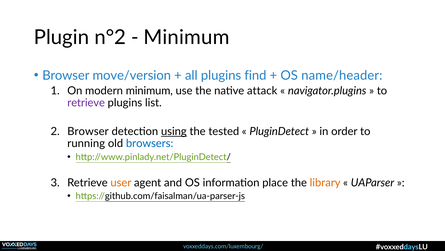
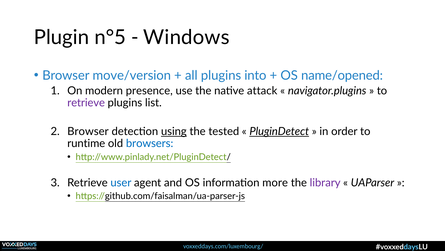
n°2: n°2 -> n°5
Minimum at (186, 37): Minimum -> Windows
find: find -> into
name/header: name/header -> name/opened
modern minimum: minimum -> presence
PluginDetect underline: none -> present
running: running -> runtime
user colour: orange -> blue
place: place -> more
library colour: orange -> purple
